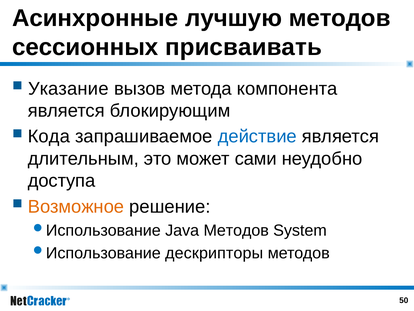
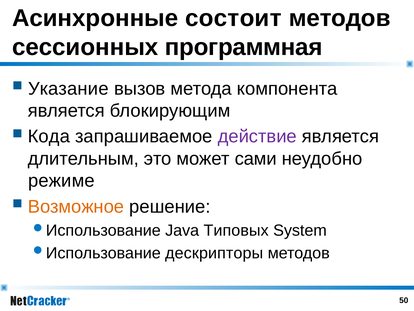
лучшую: лучшую -> состоит
присваивать: присваивать -> программная
действие colour: blue -> purple
доступа: доступа -> режиме
Java Методов: Методов -> Типовых
